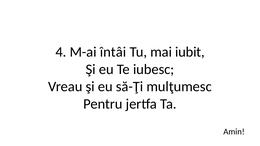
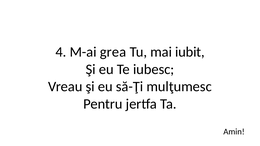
întâi: întâi -> grea
